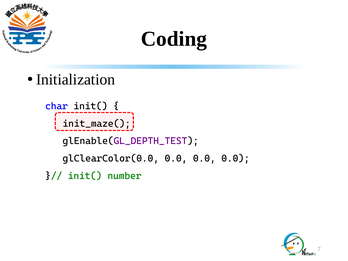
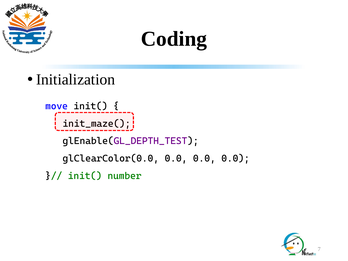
char: char -> move
